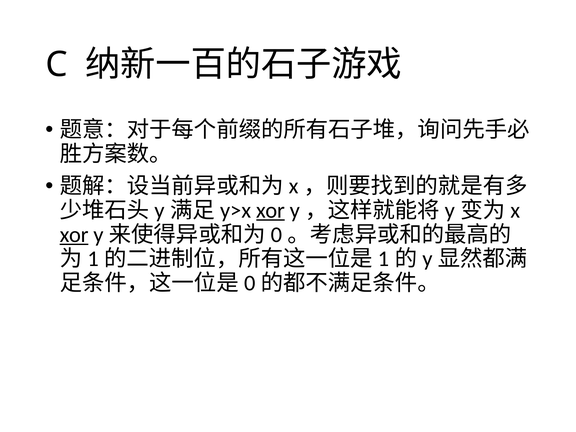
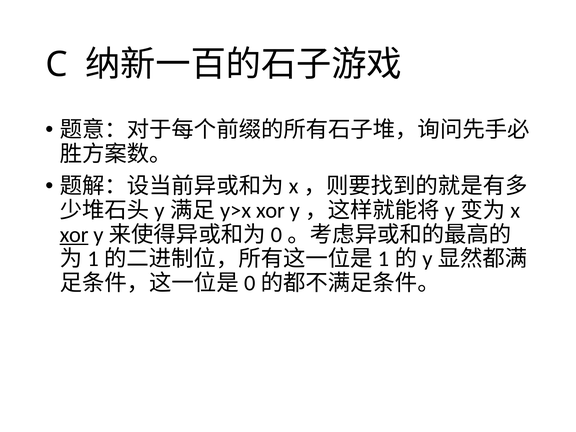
xor at (271, 210) underline: present -> none
